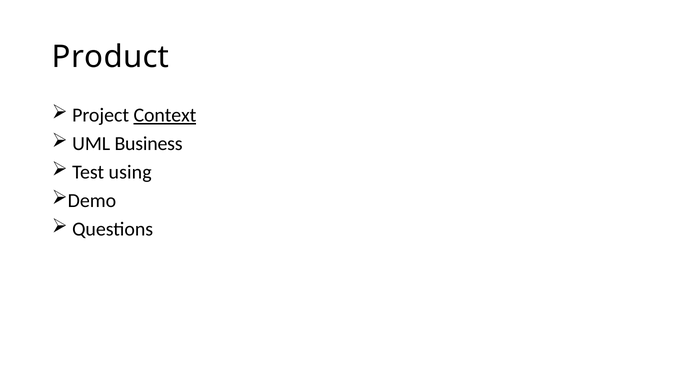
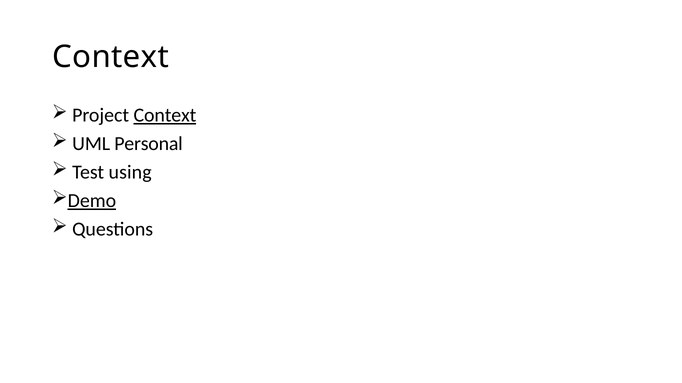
Product at (111, 57): Product -> Context
Business: Business -> Personal
Demo underline: none -> present
